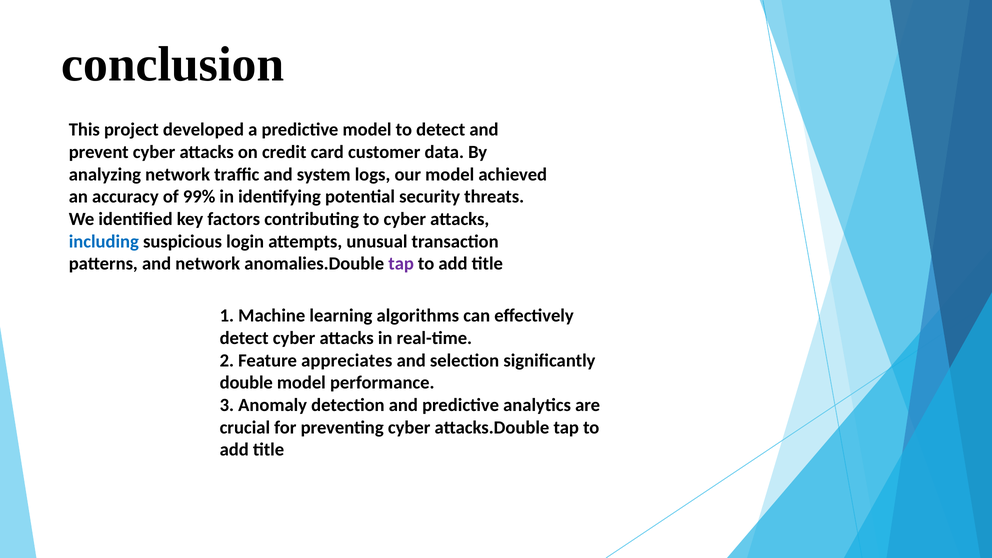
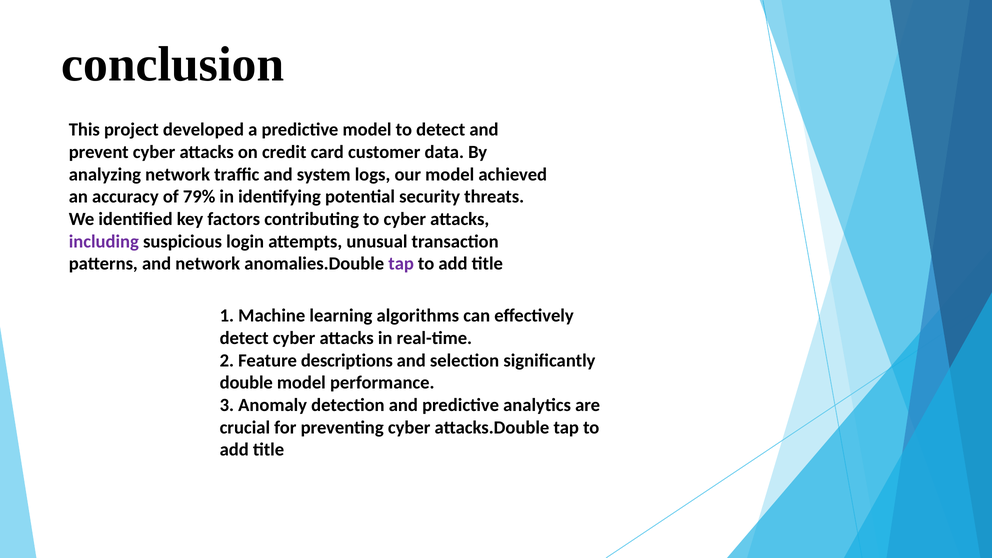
99%: 99% -> 79%
including colour: blue -> purple
appreciates: appreciates -> descriptions
